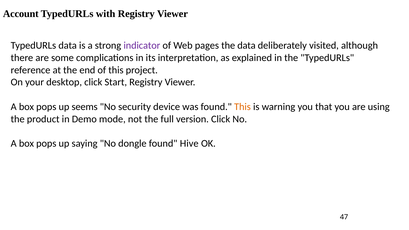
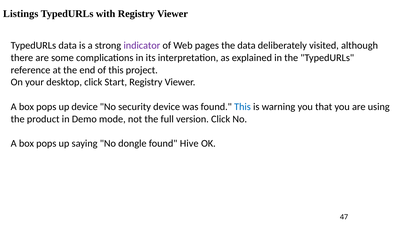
Account: Account -> Listings
up seems: seems -> device
This at (242, 107) colour: orange -> blue
